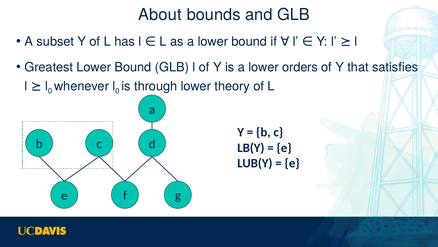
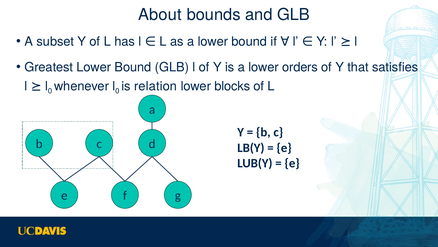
through: through -> relation
theory: theory -> blocks
